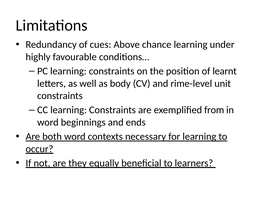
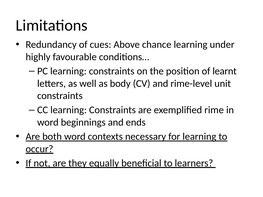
from: from -> rime
